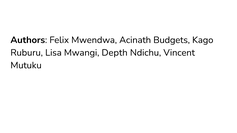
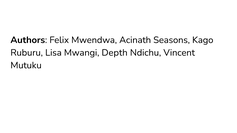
Budgets: Budgets -> Seasons
